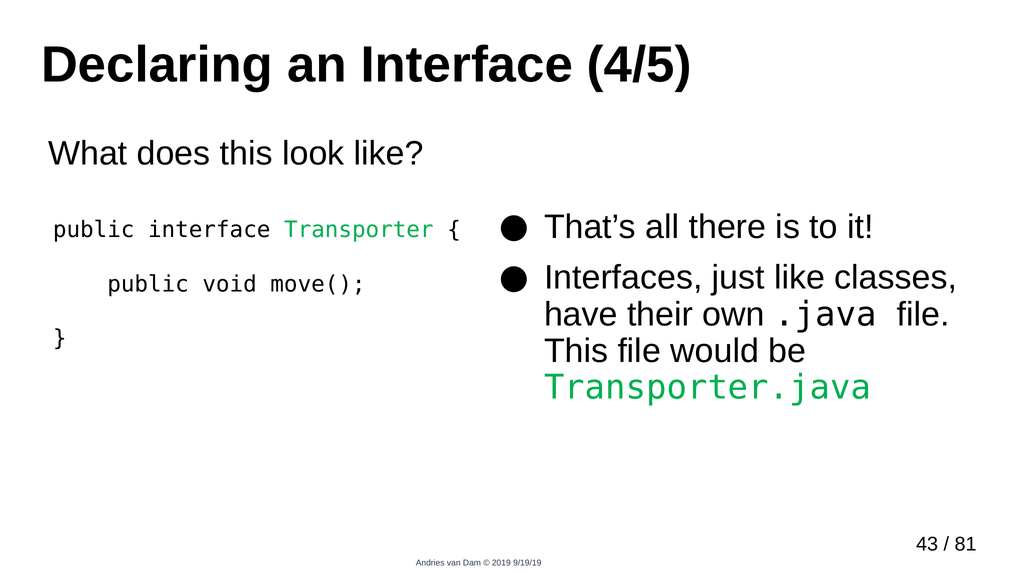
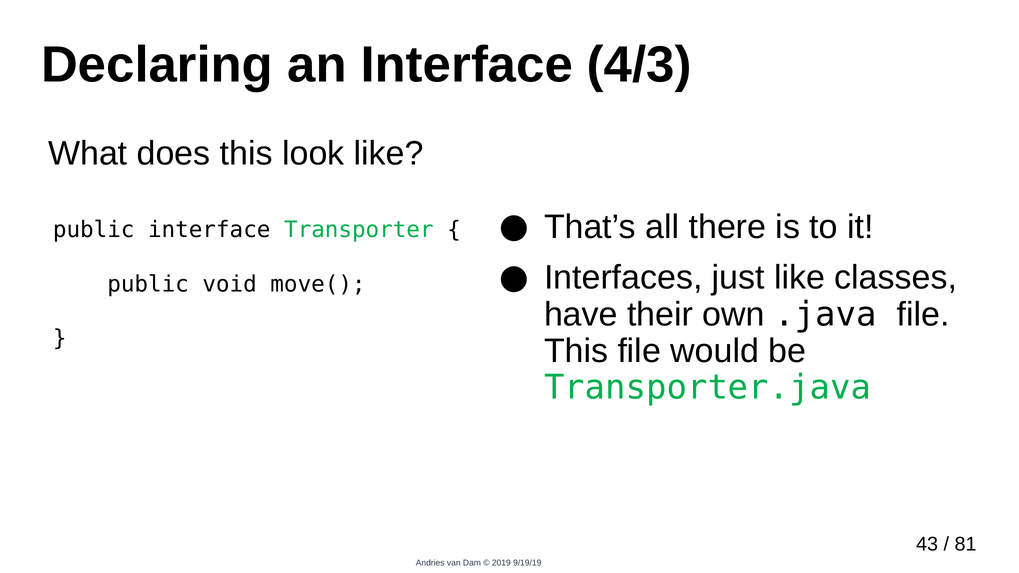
4/5: 4/5 -> 4/3
